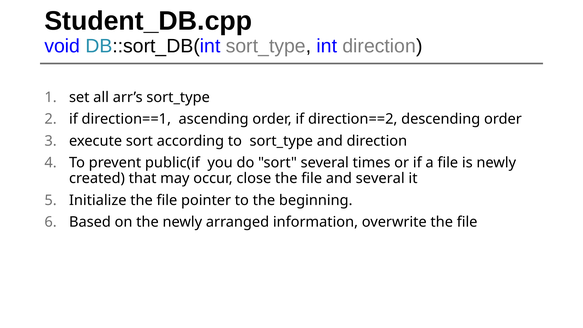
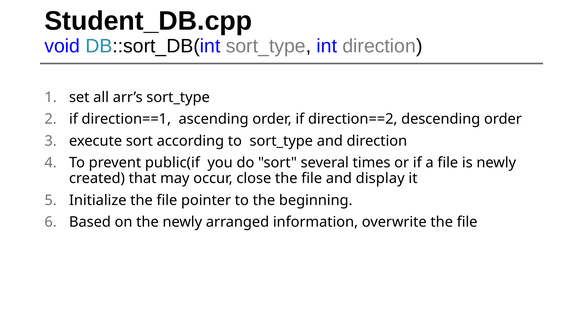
and several: several -> display
